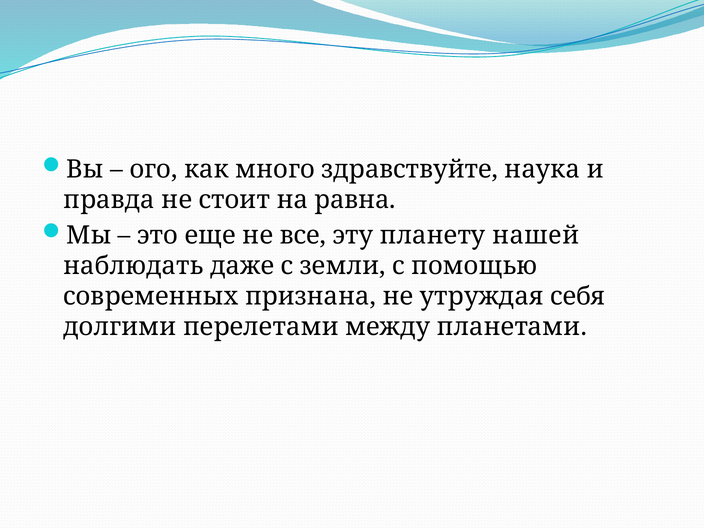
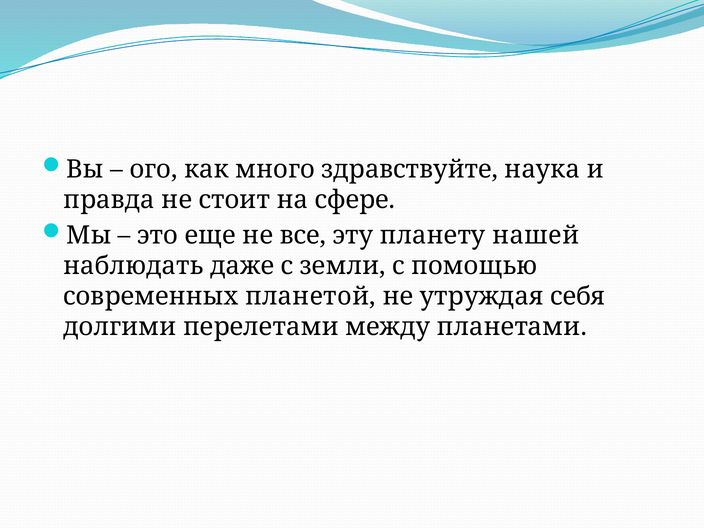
paвнa: paвнa -> сфере
признана: признана -> плaнeтoй
